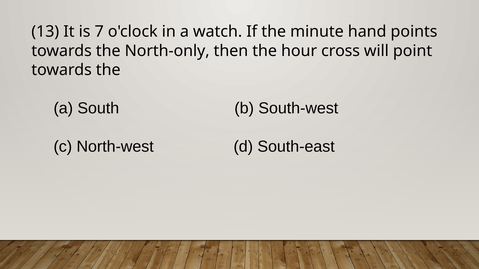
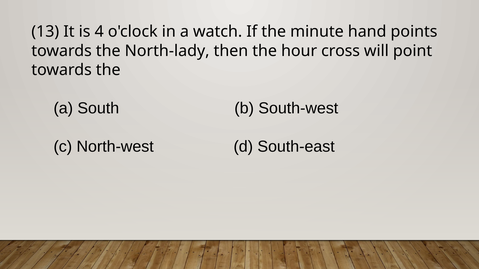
7: 7 -> 4
North-only: North-only -> North-lady
